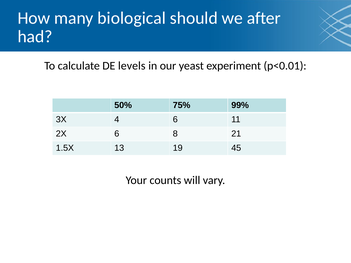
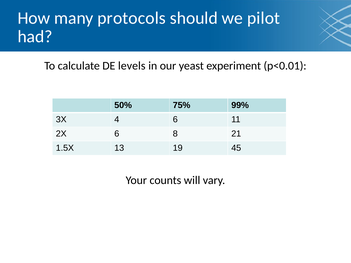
biological: biological -> protocols
after: after -> pilot
